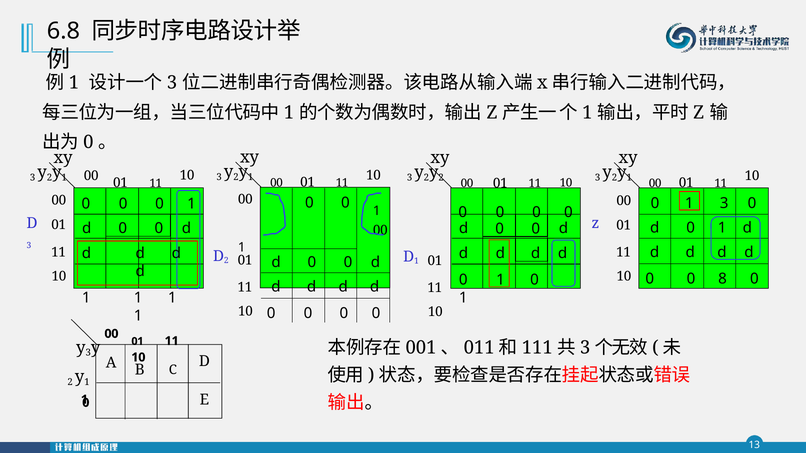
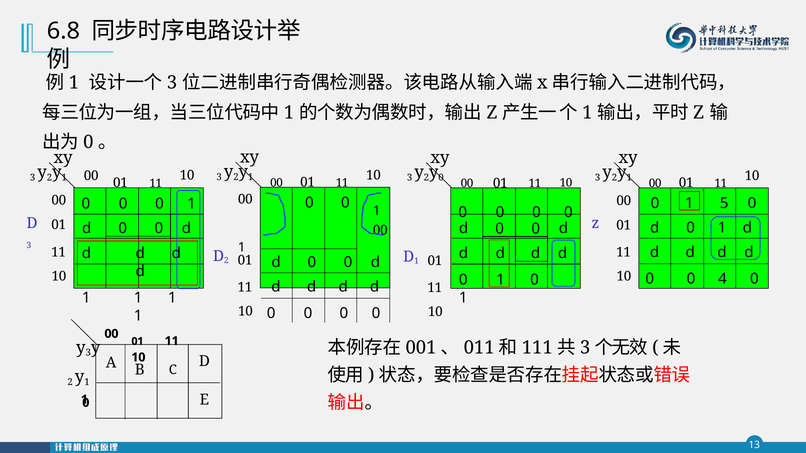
2 at (441, 178): 2 -> 0
3 at (724, 203): 3 -> 5
8: 8 -> 4
